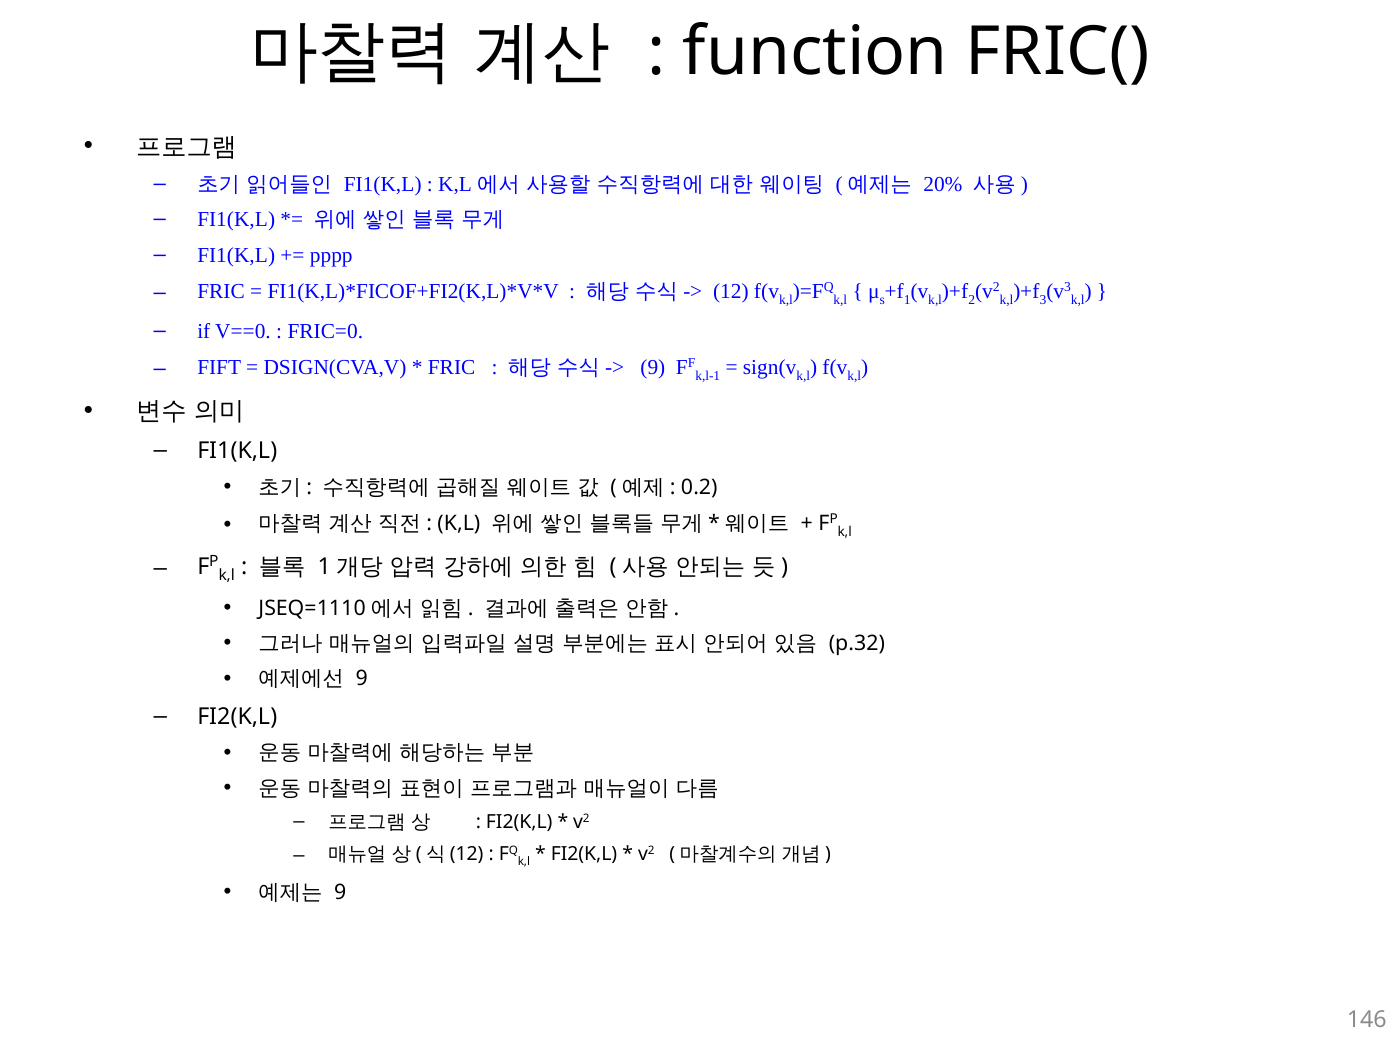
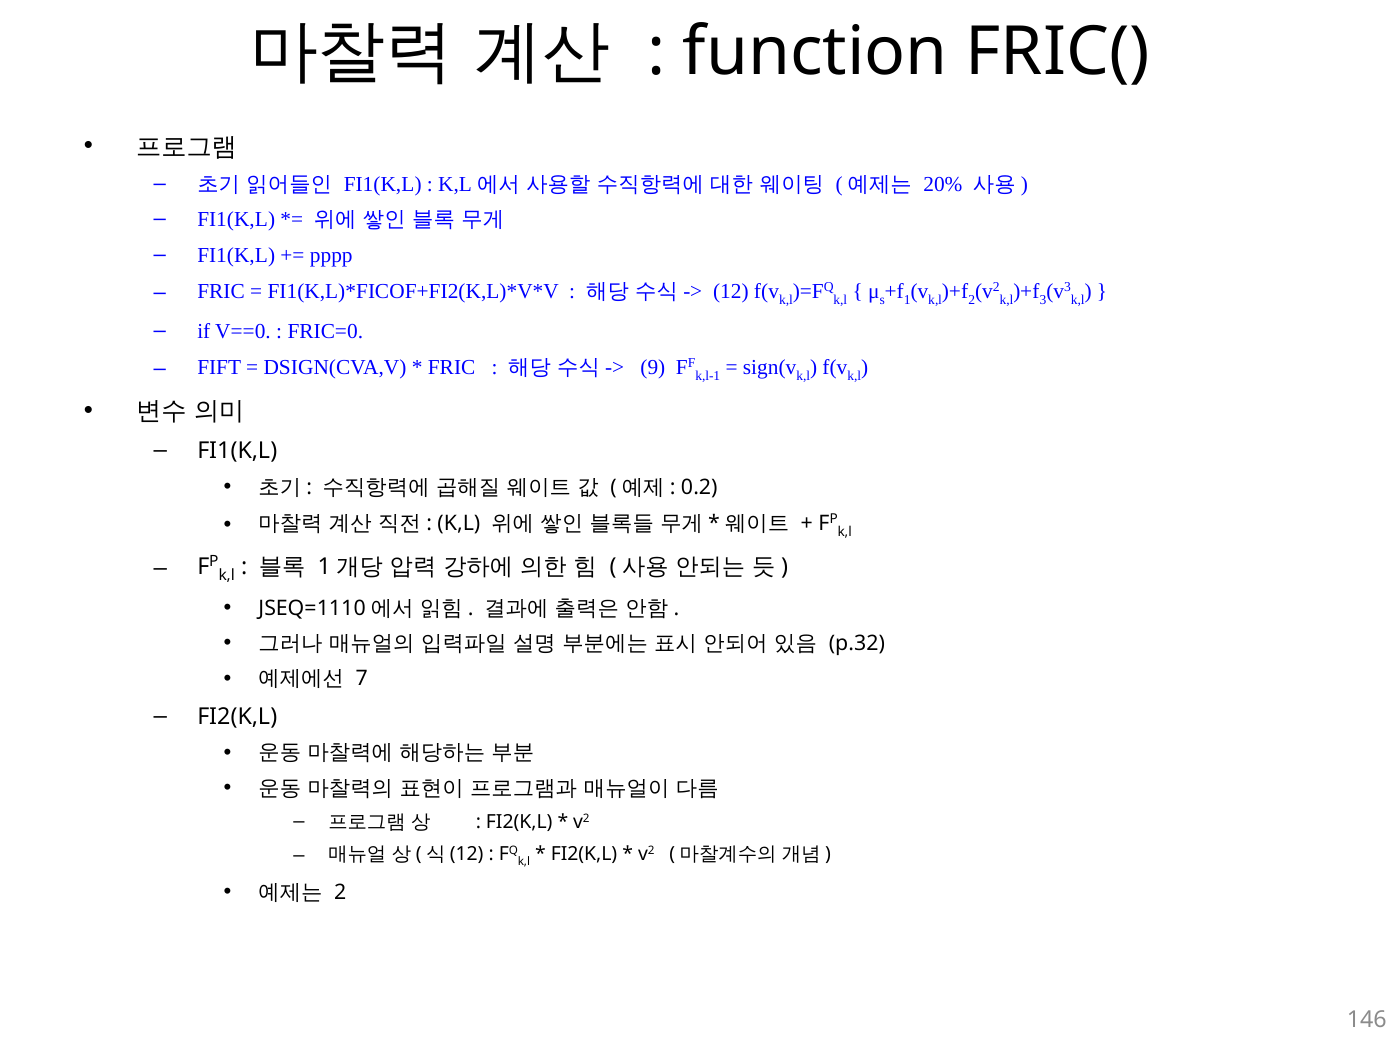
9 at (362, 679): 9 -> 7
9 at (340, 892): 9 -> 2
